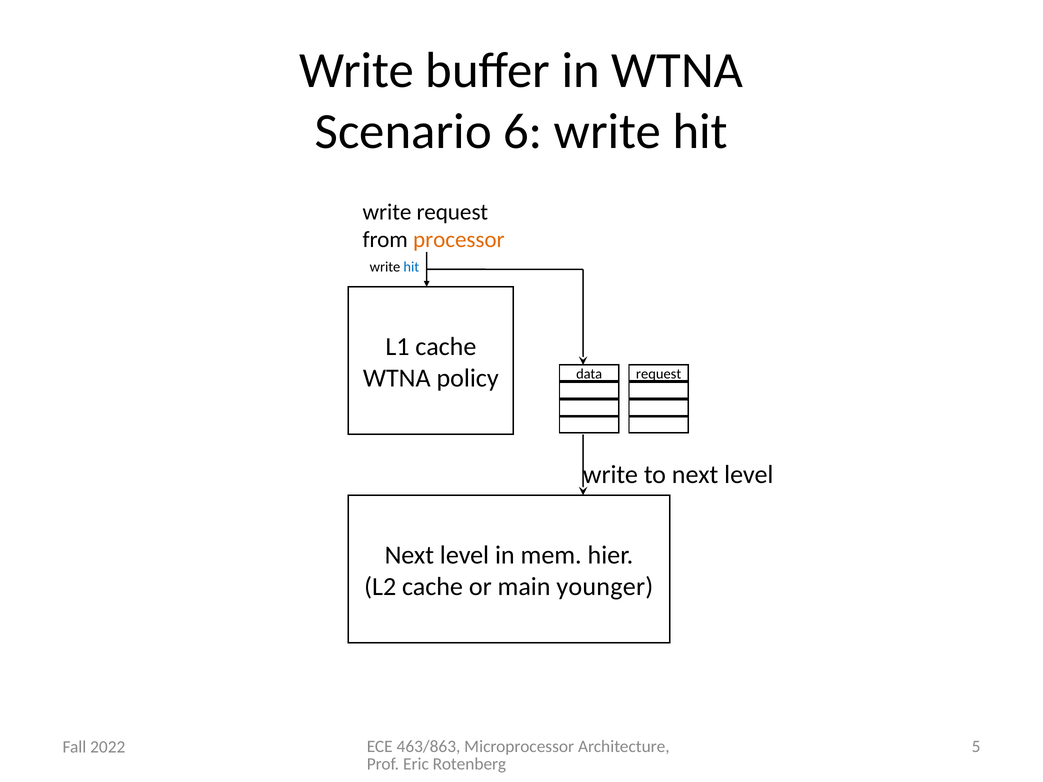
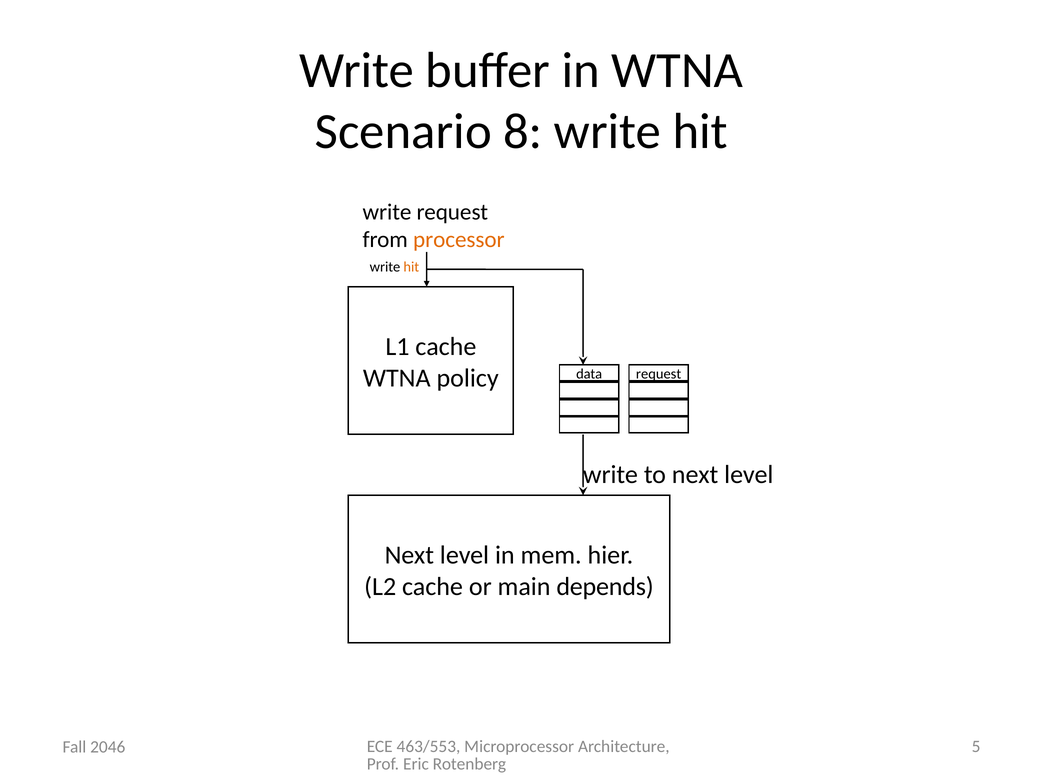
6: 6 -> 8
hit at (411, 267) colour: blue -> orange
younger: younger -> depends
463/863: 463/863 -> 463/553
2022: 2022 -> 2046
